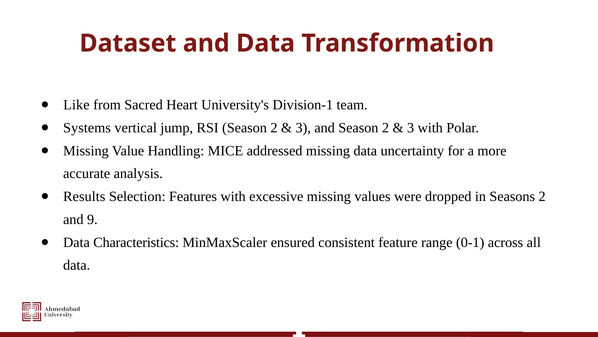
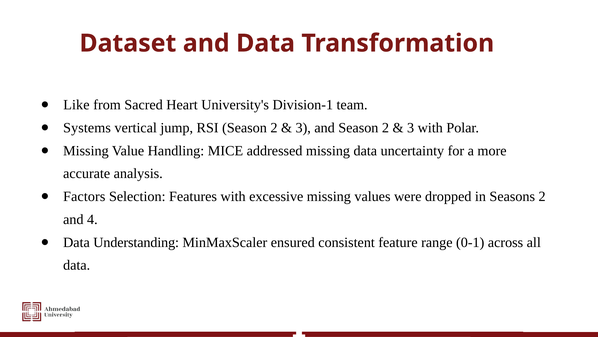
Results: Results -> Factors
9: 9 -> 4
Characteristics: Characteristics -> Understanding
